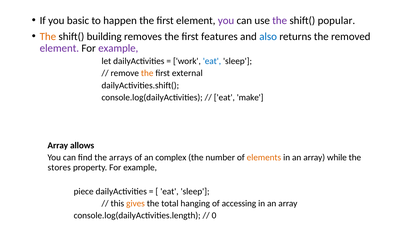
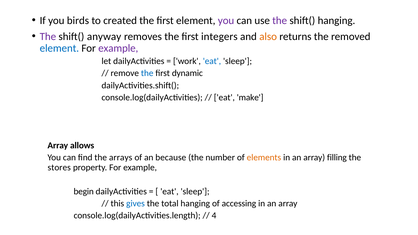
basic: basic -> birds
happen: happen -> created
shift( popular: popular -> hanging
The at (48, 37) colour: orange -> purple
building: building -> anyway
features: features -> integers
also colour: blue -> orange
element at (59, 48) colour: purple -> blue
the at (147, 73) colour: orange -> blue
external: external -> dynamic
complex: complex -> because
while: while -> filling
piece: piece -> begin
gives colour: orange -> blue
0: 0 -> 4
